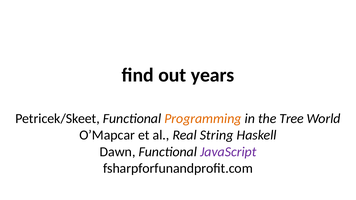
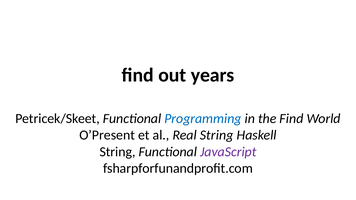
Programming colour: orange -> blue
the Tree: Tree -> Find
O’Mapcar: O’Mapcar -> O’Present
Dawn at (118, 152): Dawn -> String
